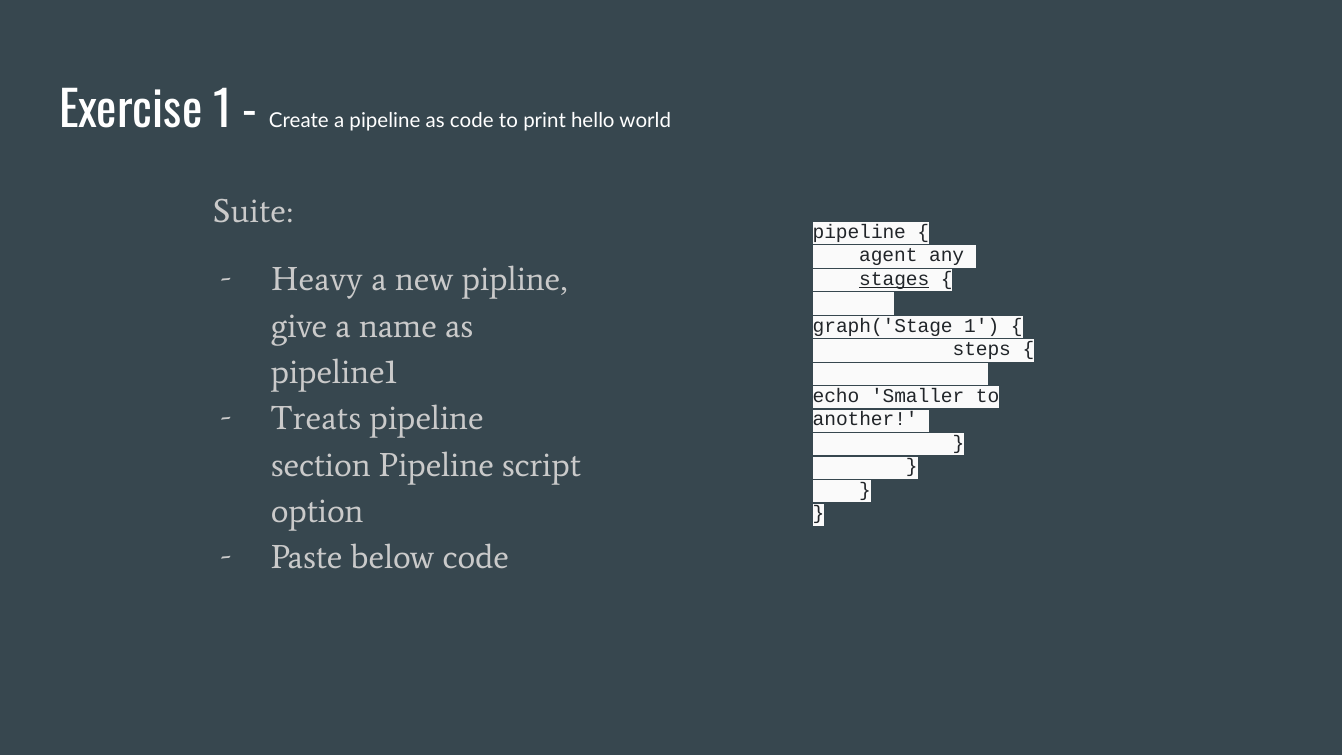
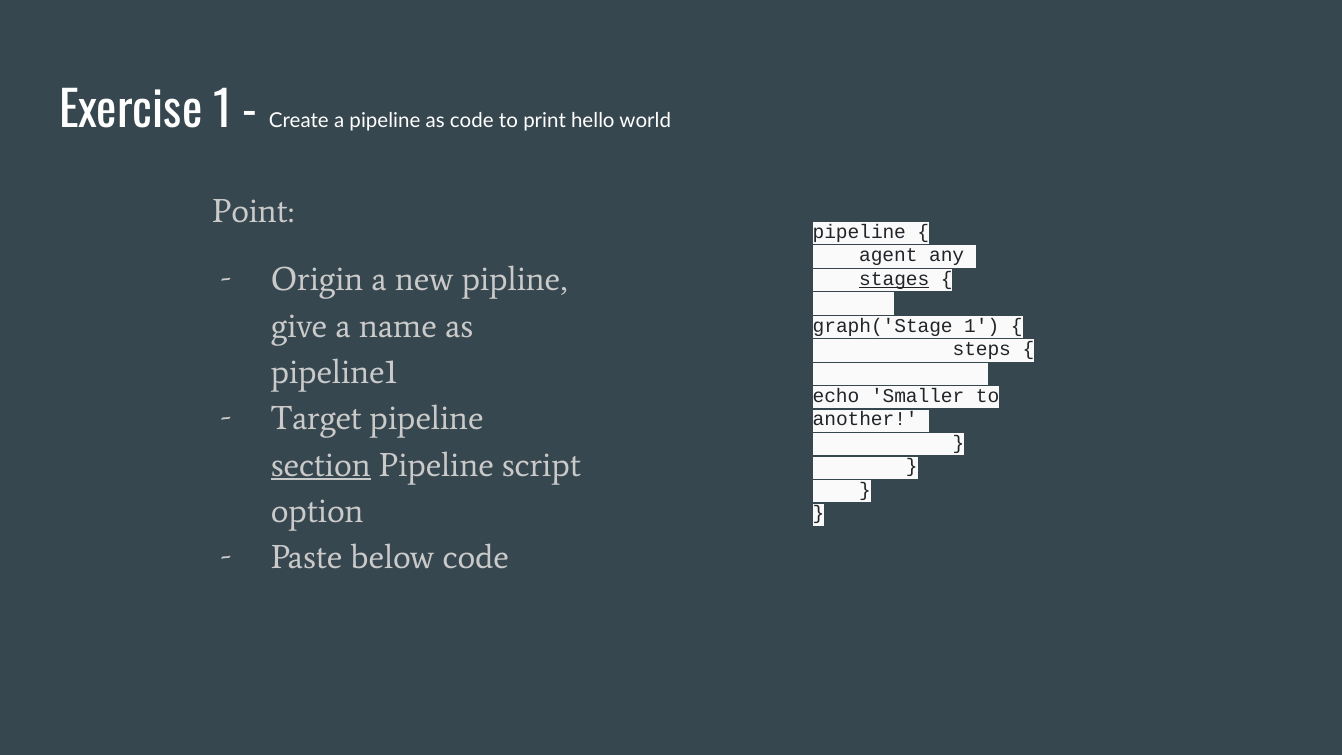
Suite: Suite -> Point
Heavy: Heavy -> Origin
Treats: Treats -> Target
section underline: none -> present
